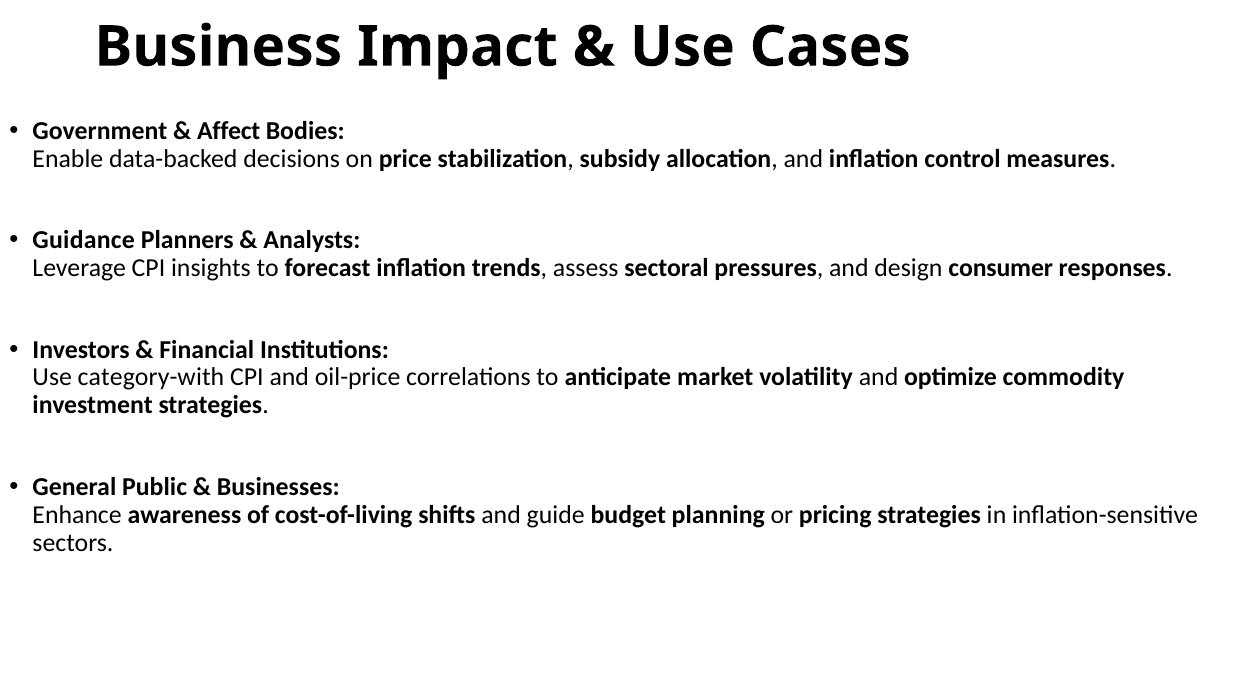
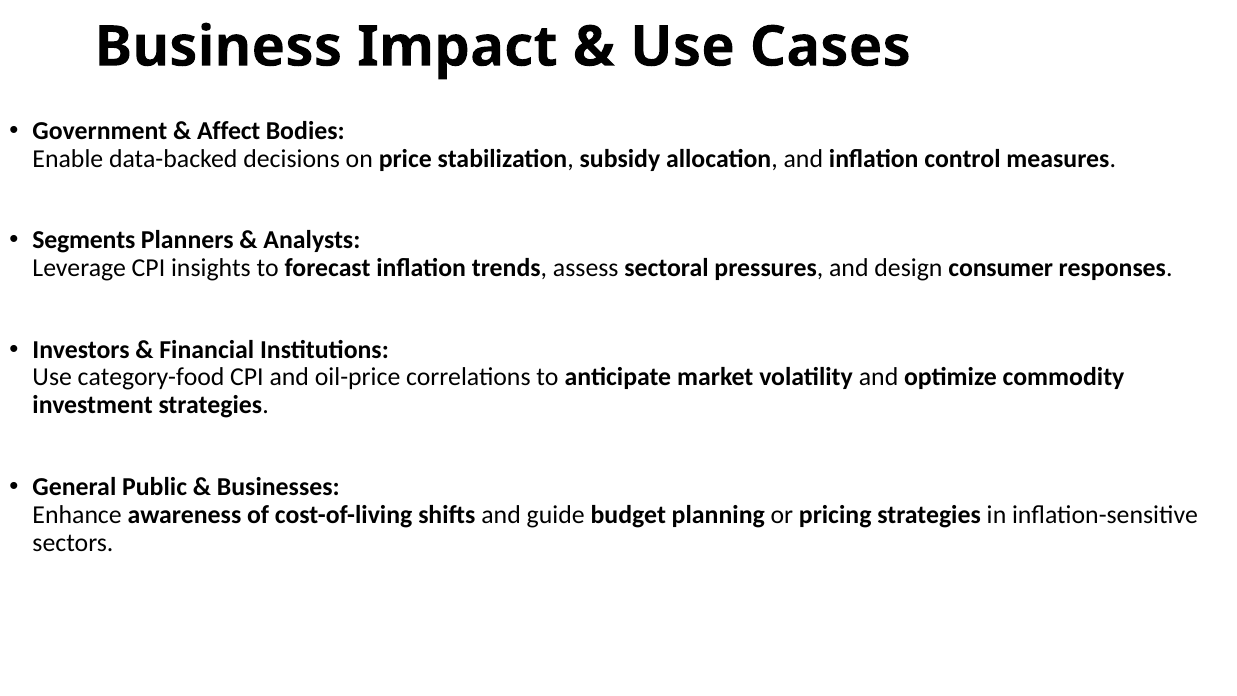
Guidance: Guidance -> Segments
category-with: category-with -> category-food
